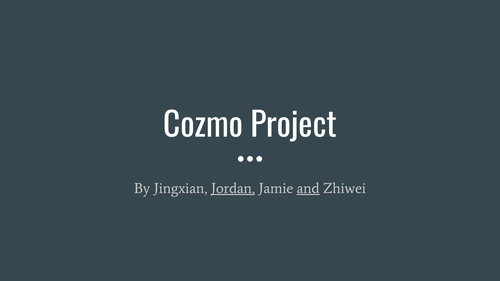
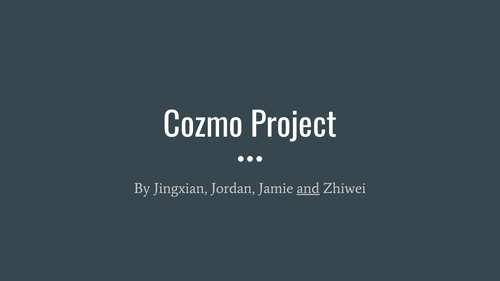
Jordan underline: present -> none
